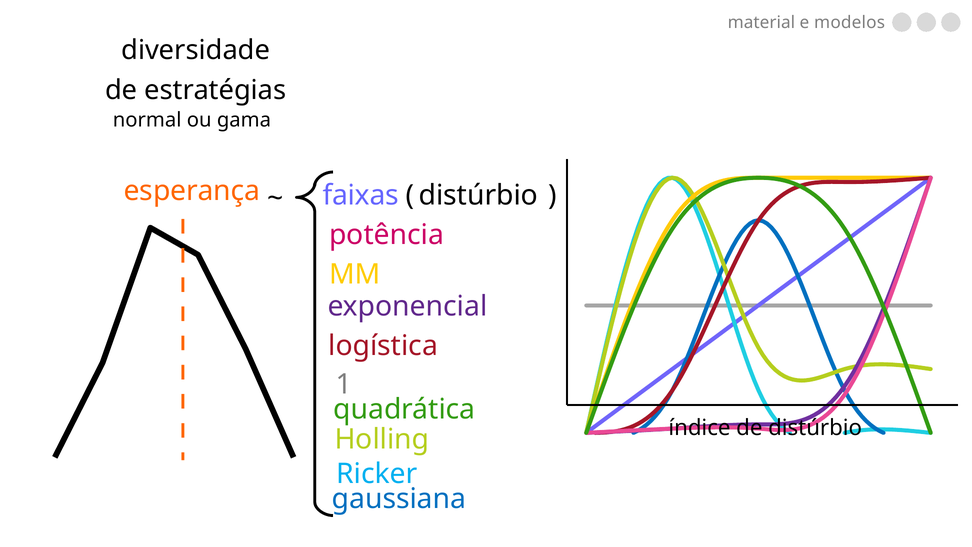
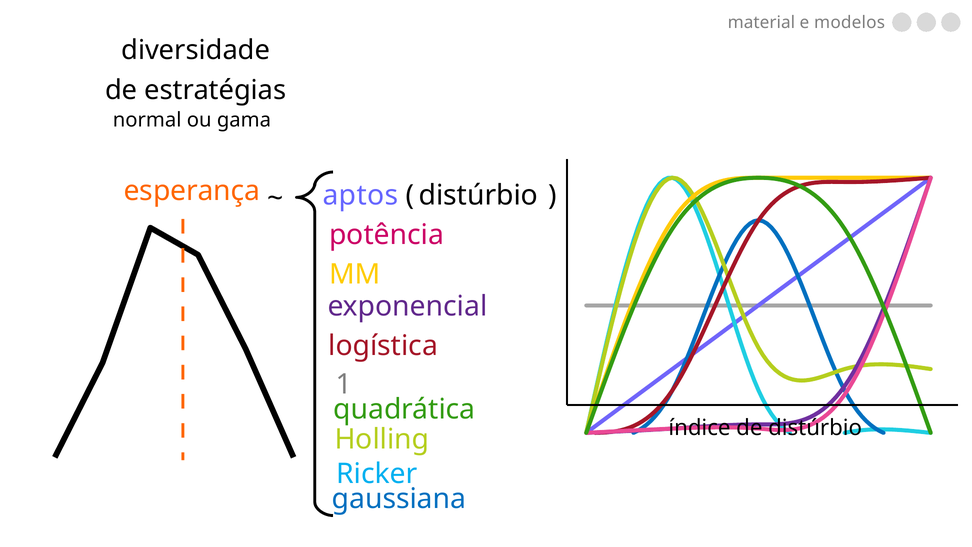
faixas: faixas -> aptos
